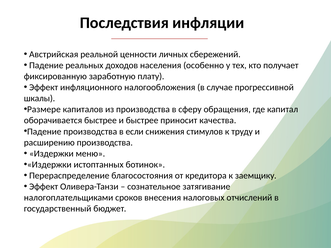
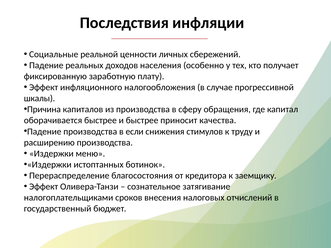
Австрийская: Австрийская -> Социальные
Размере: Размере -> Причина
